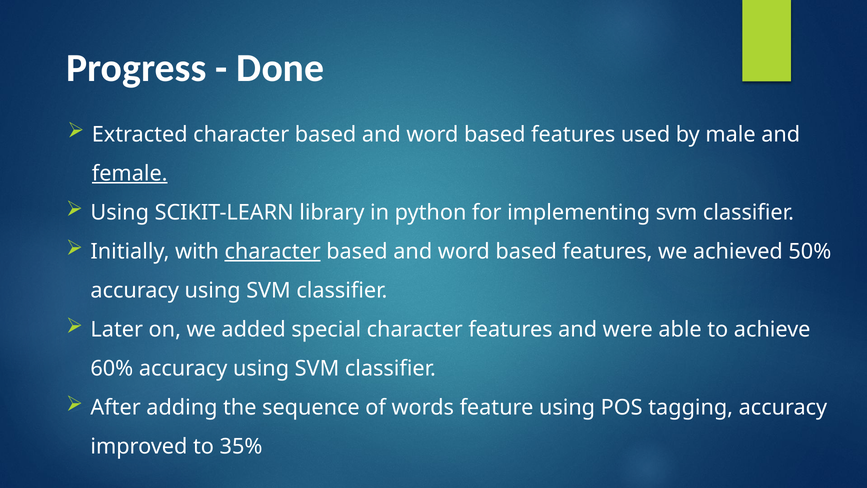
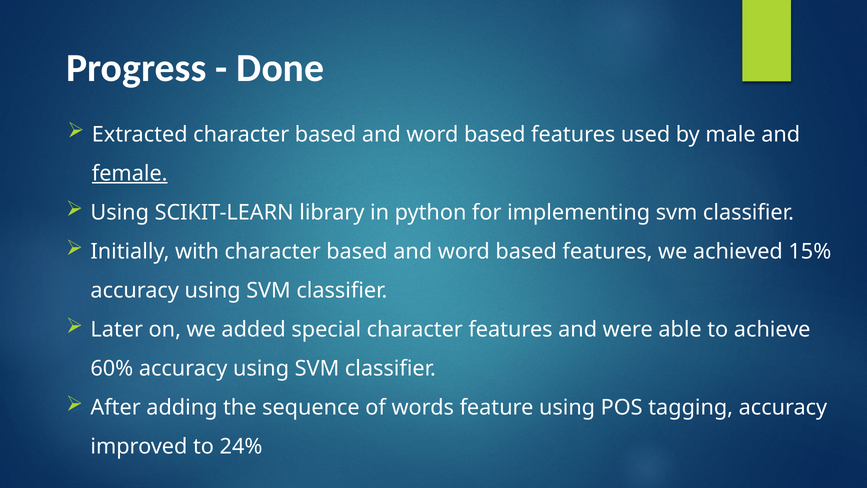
character at (273, 251) underline: present -> none
50%: 50% -> 15%
35%: 35% -> 24%
